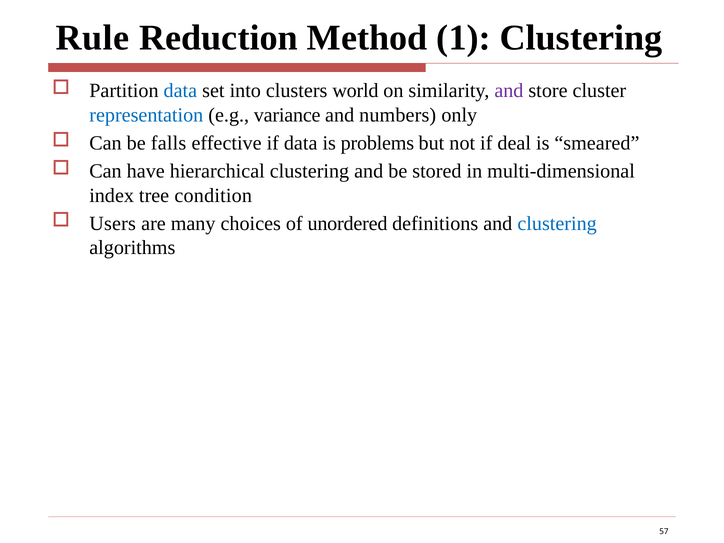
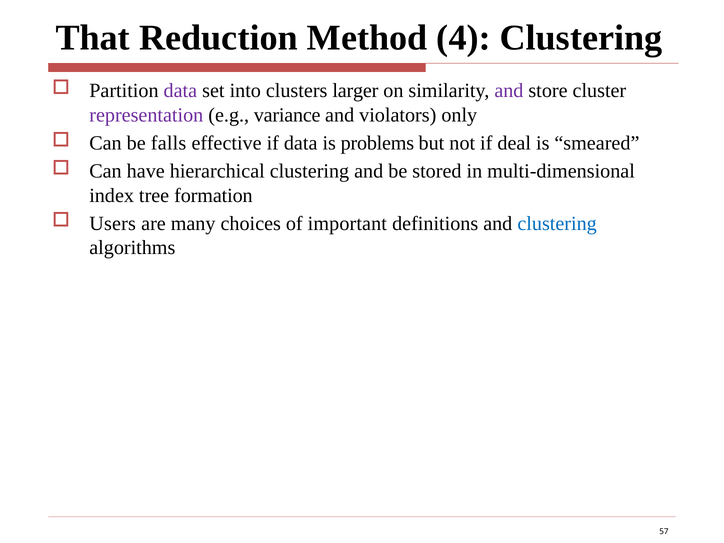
Rule: Rule -> That
1: 1 -> 4
data at (180, 91) colour: blue -> purple
world: world -> larger
representation colour: blue -> purple
numbers: numbers -> violators
condition: condition -> formation
unordered: unordered -> important
